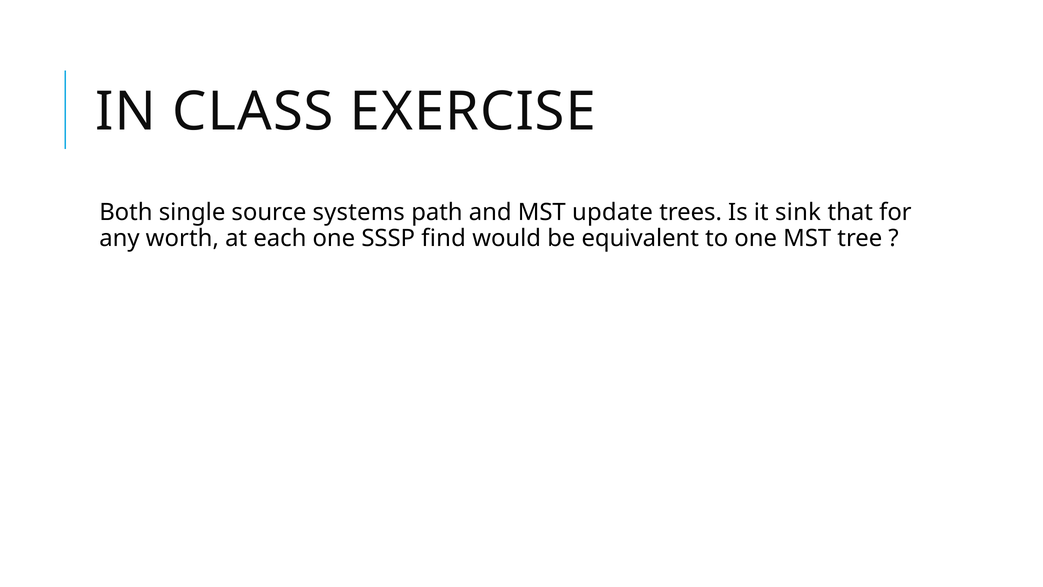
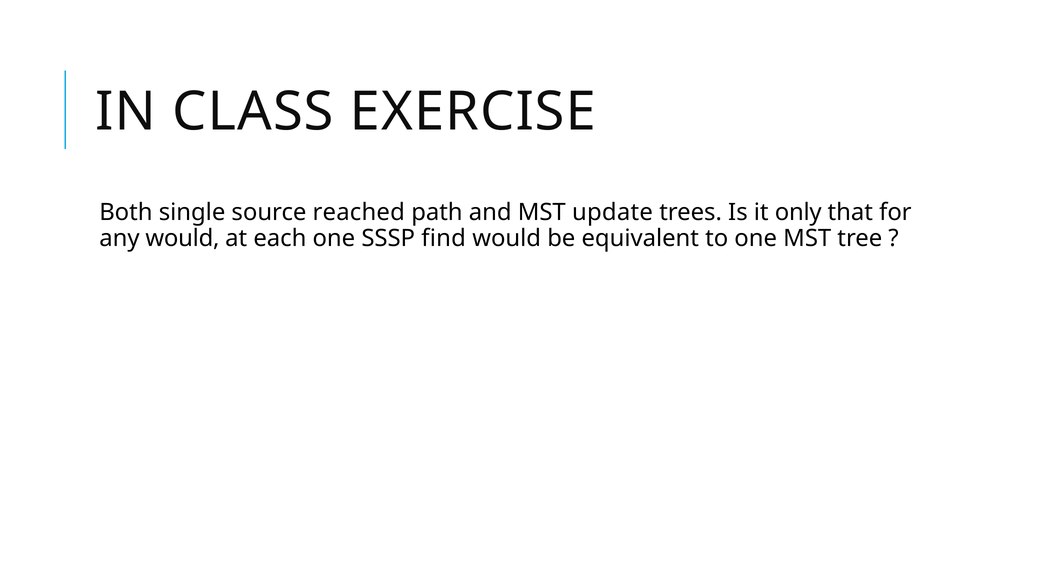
systems: systems -> reached
sink: sink -> only
any worth: worth -> would
